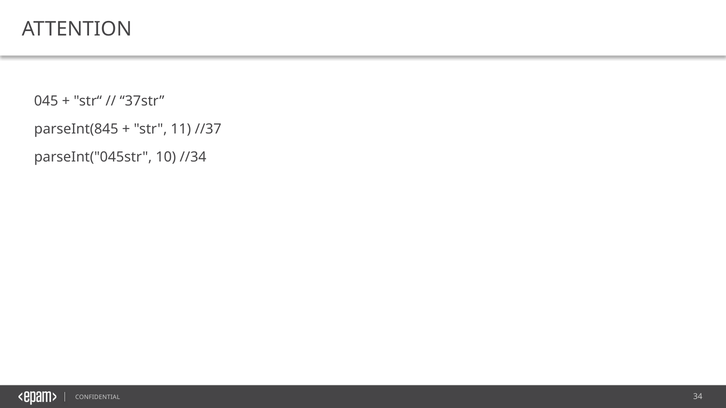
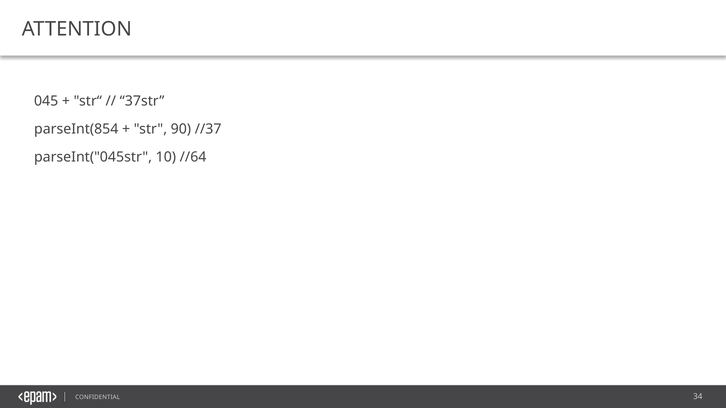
parseInt(845: parseInt(845 -> parseInt(854
11: 11 -> 90
//34: //34 -> //64
